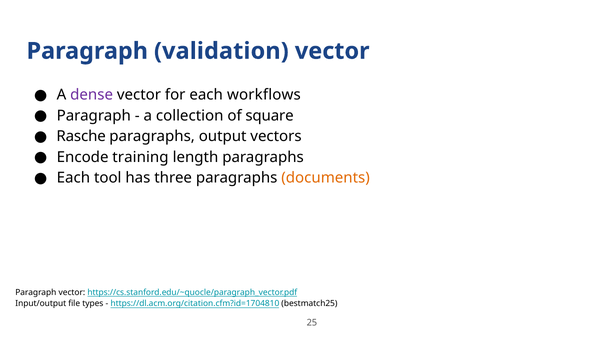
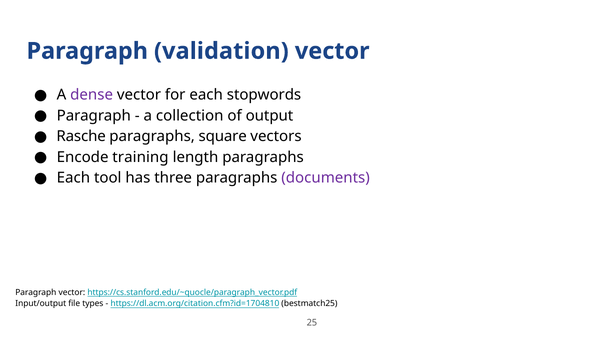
workflows: workflows -> stopwords
square: square -> output
output: output -> square
documents colour: orange -> purple
